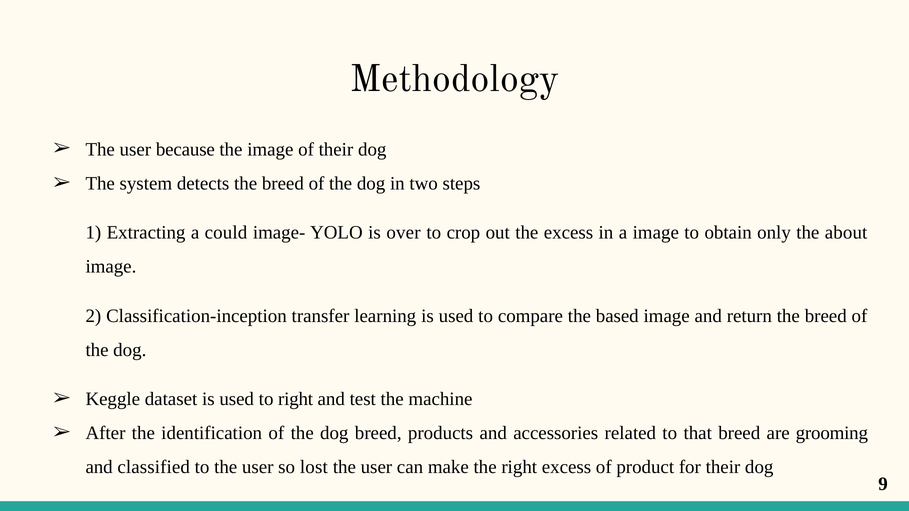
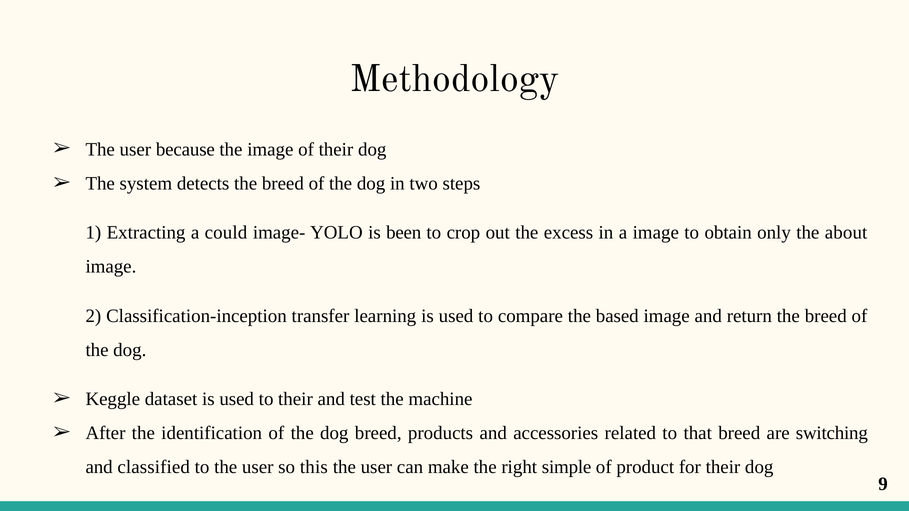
over: over -> been
to right: right -> their
grooming: grooming -> switching
lost: lost -> this
right excess: excess -> simple
